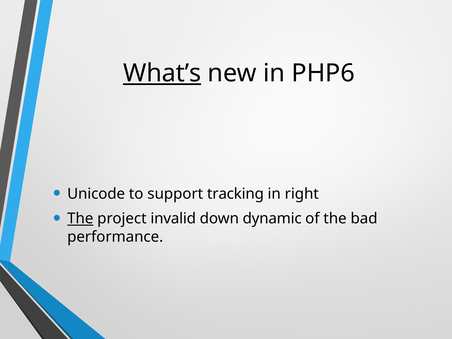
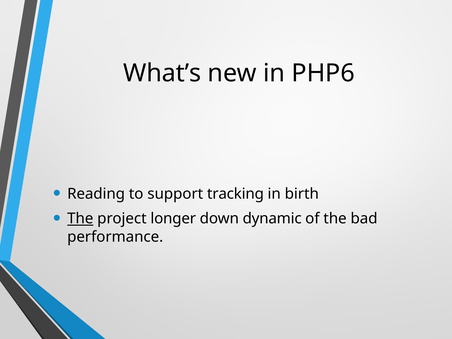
What’s underline: present -> none
Unicode: Unicode -> Reading
right: right -> birth
invalid: invalid -> longer
